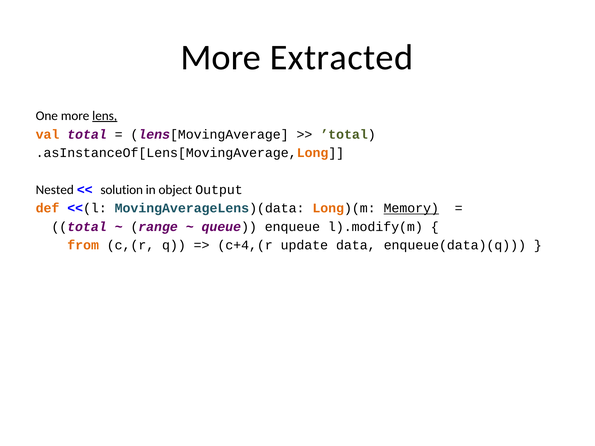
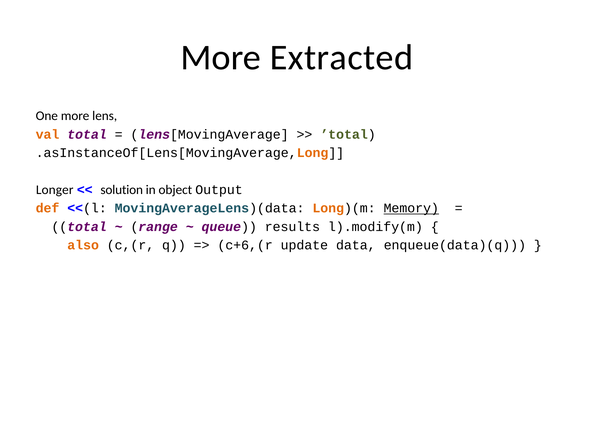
lens underline: present -> none
Nested: Nested -> Longer
enqueue: enqueue -> results
from: from -> also
c+4,(r: c+4,(r -> c+6,(r
